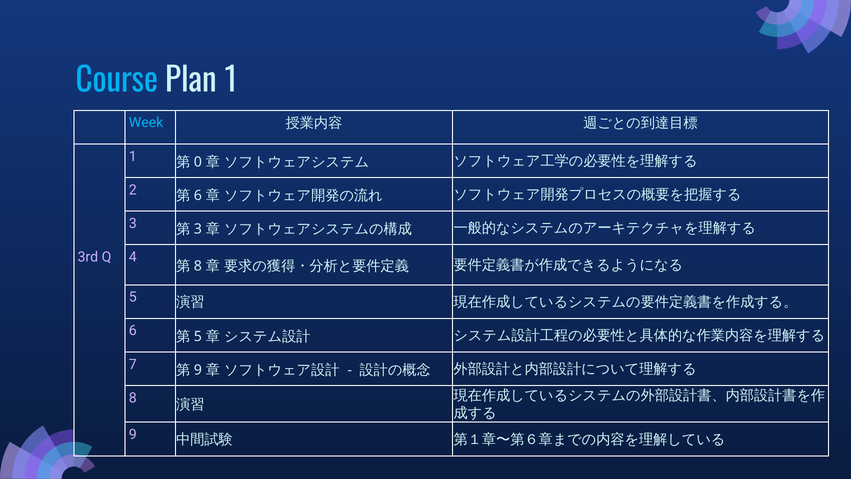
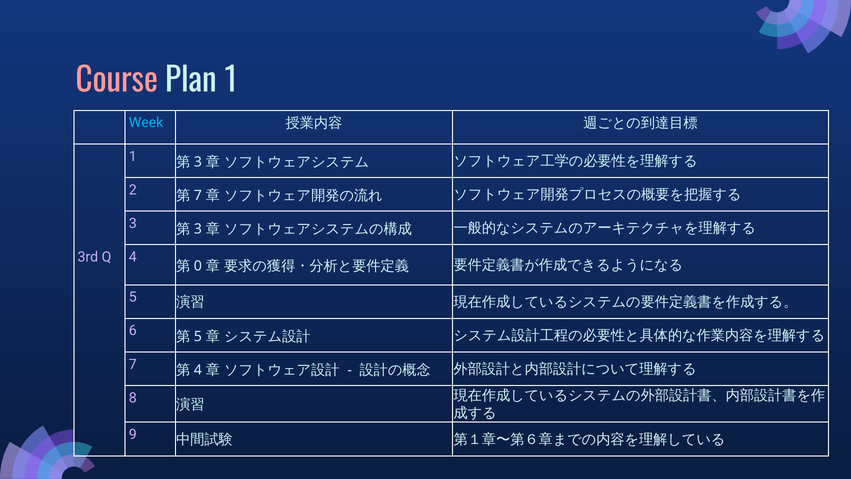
Course colour: light blue -> pink
0 at (198, 162): 0 -> 3
6 at (198, 195): 6 -> 7
8 at (198, 266): 8 -> 0
9 at (198, 370): 9 -> 4
